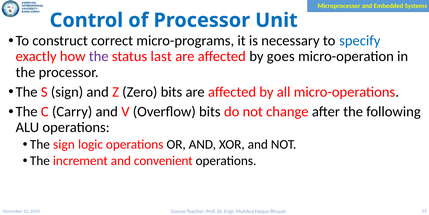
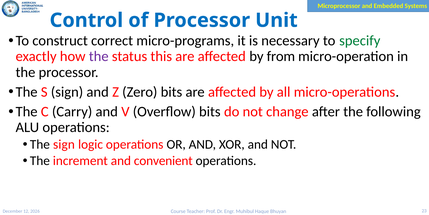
specify colour: blue -> green
last: last -> this
goes: goes -> from
